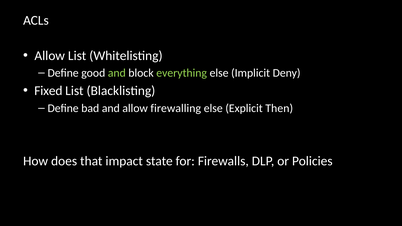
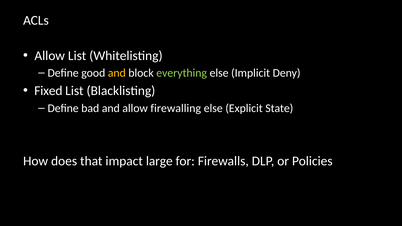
and at (117, 73) colour: light green -> yellow
Then: Then -> State
state: state -> large
